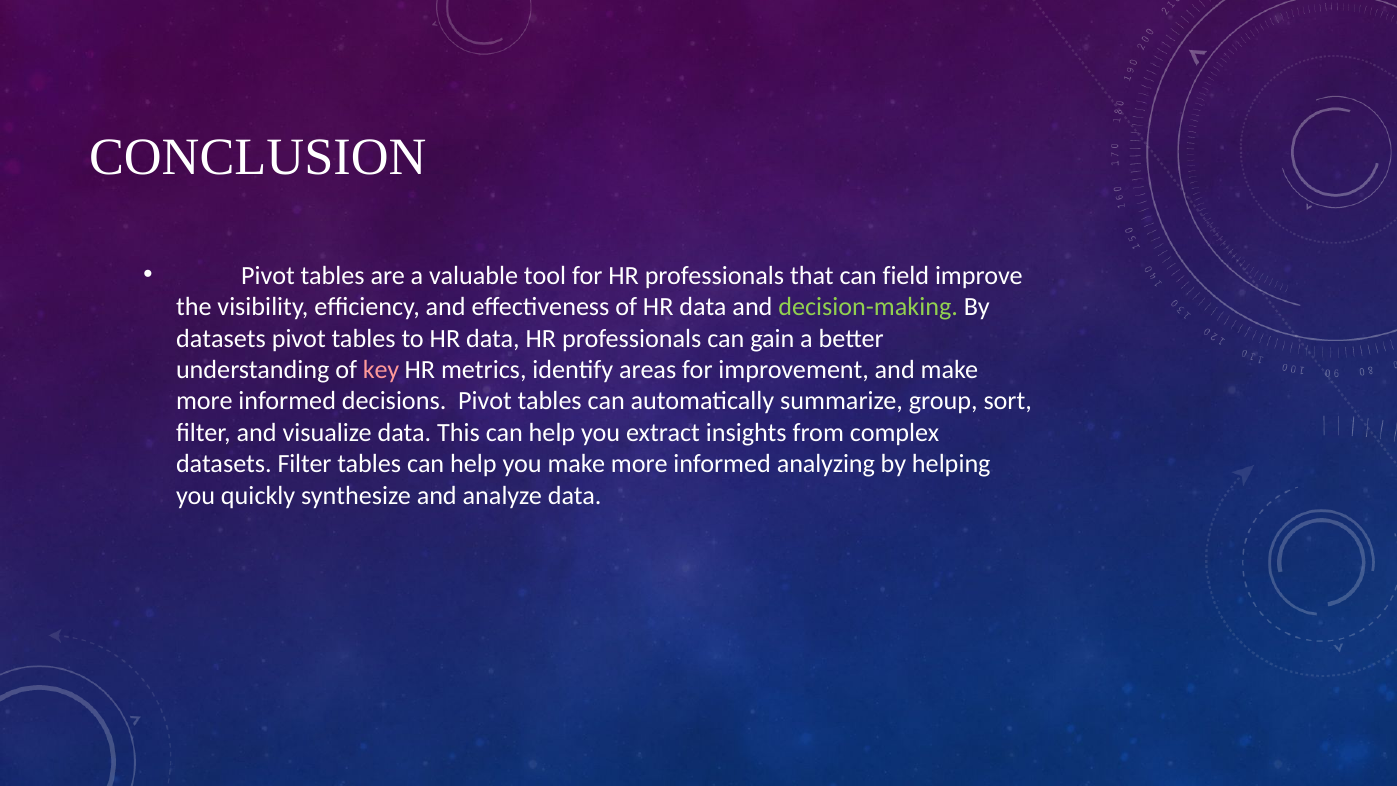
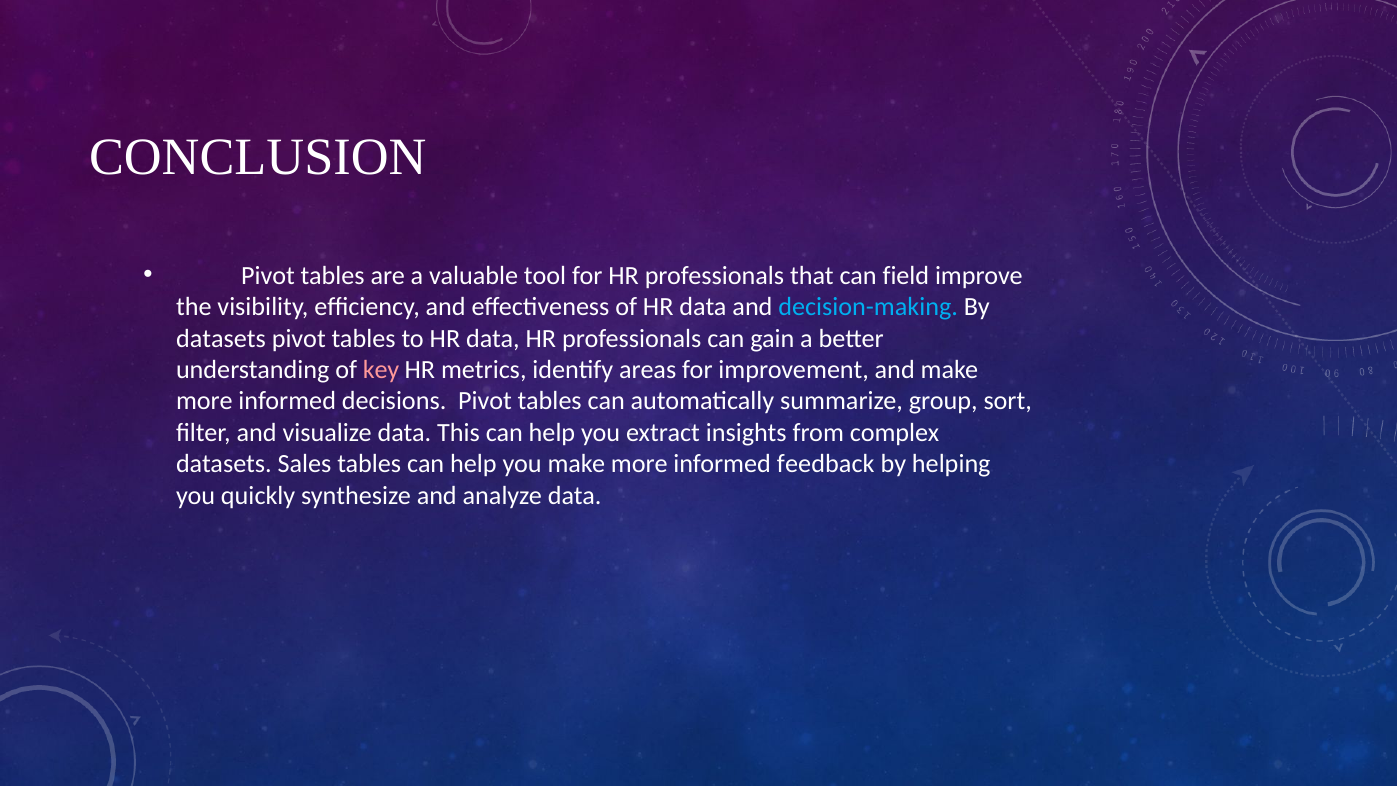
decision-making colour: light green -> light blue
datasets Filter: Filter -> Sales
analyzing: analyzing -> feedback
